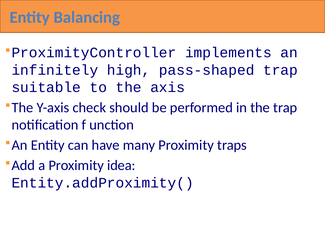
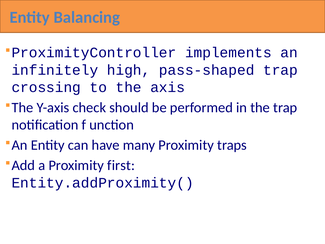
suitable: suitable -> crossing
idea: idea -> first
